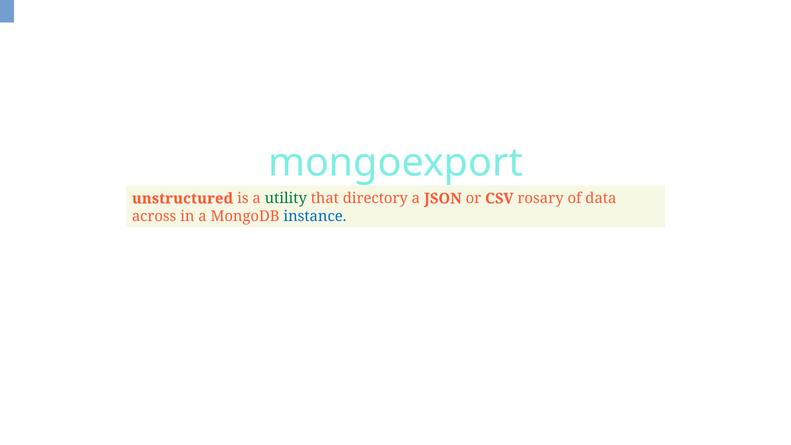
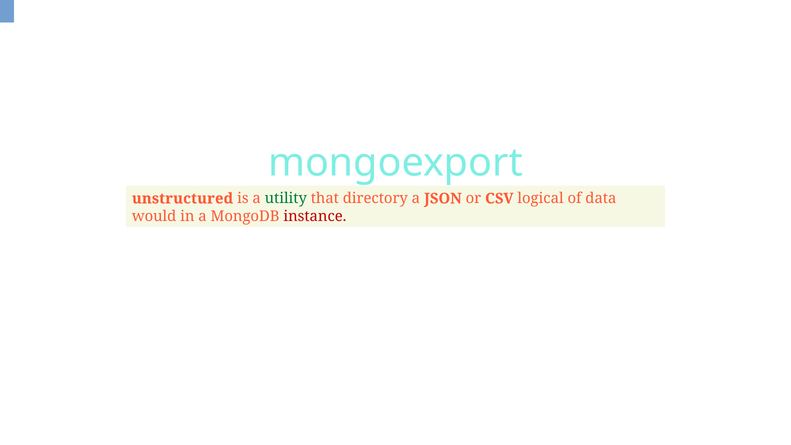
rosary: rosary -> logical
across: across -> would
instance colour: blue -> red
